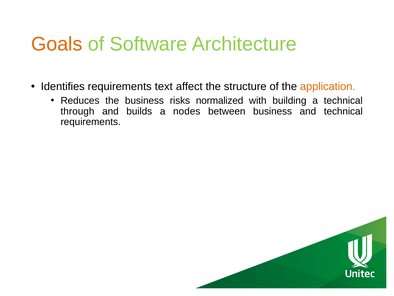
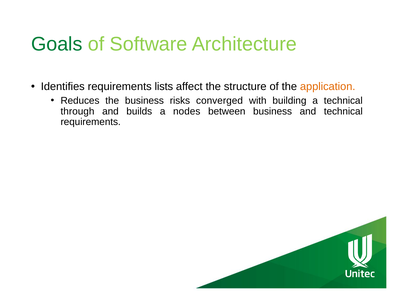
Goals colour: orange -> green
text: text -> lists
normalized: normalized -> converged
